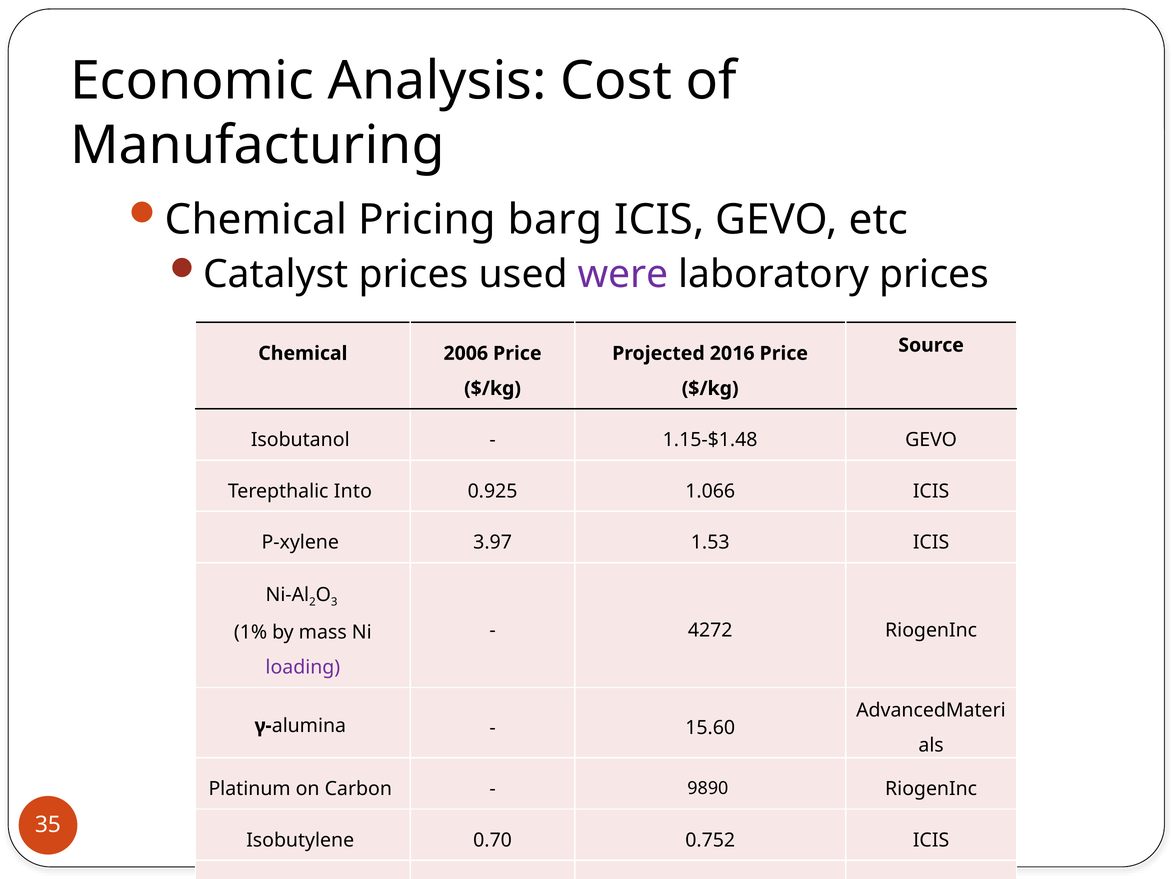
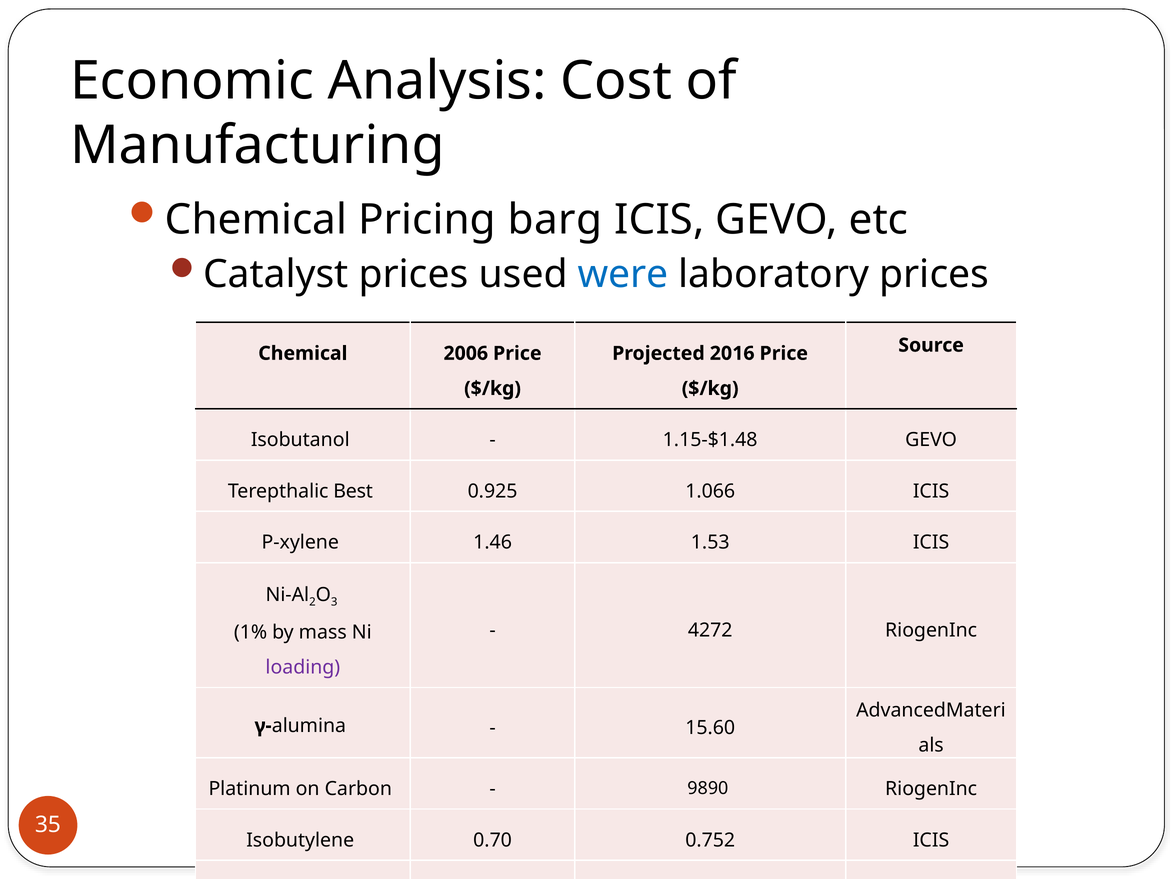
were colour: purple -> blue
Into: Into -> Best
3.97: 3.97 -> 1.46
